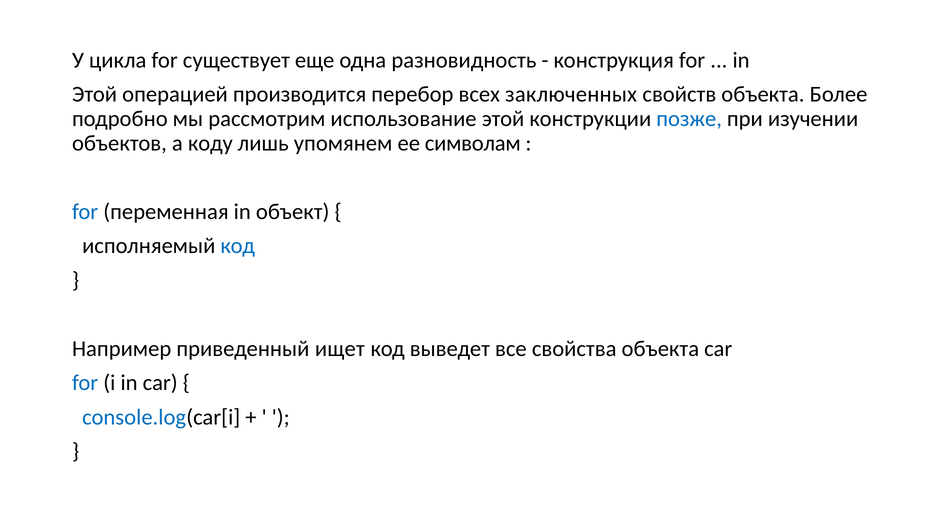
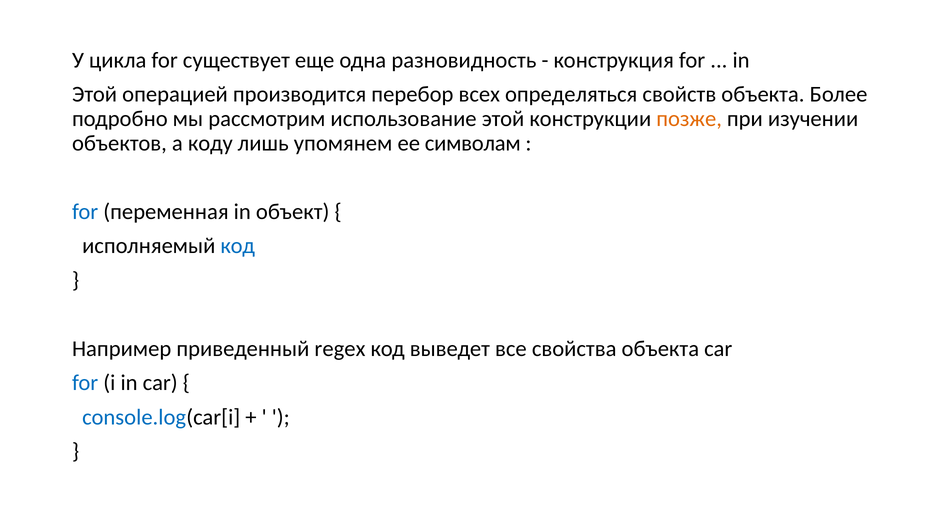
заключенных: заключенных -> определяться
позже colour: blue -> orange
ищет: ищет -> regex
